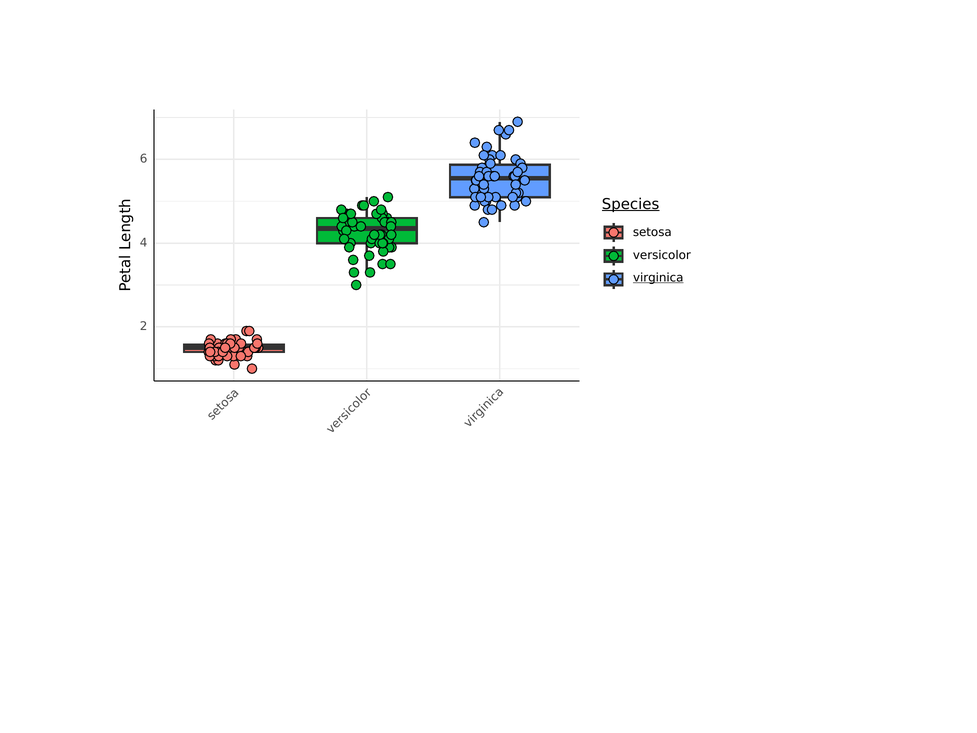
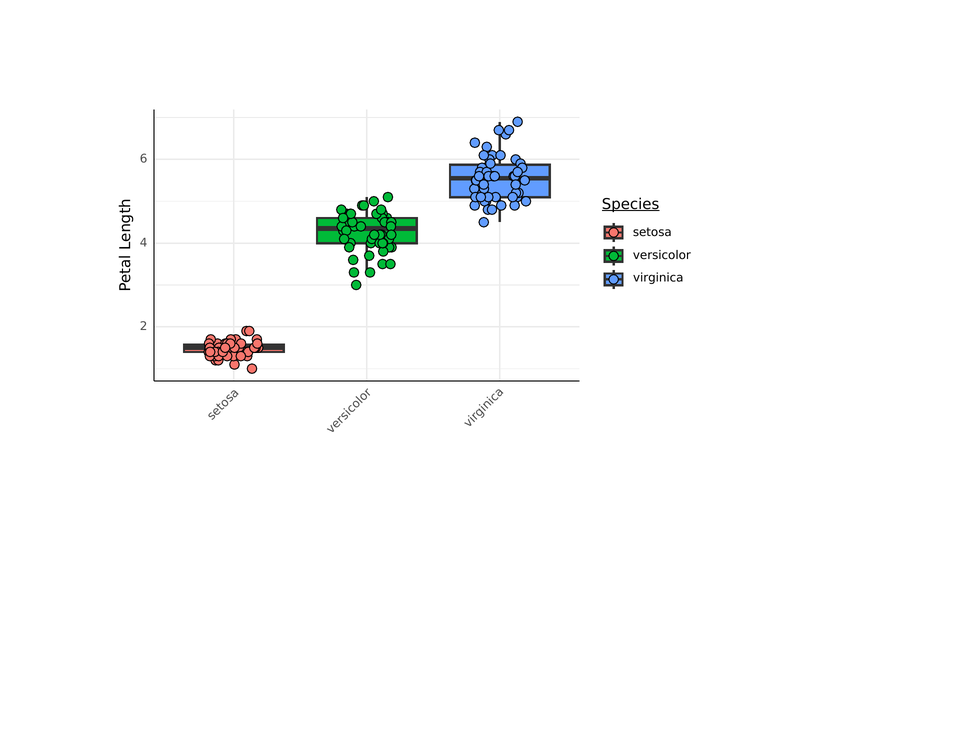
virginica underline: present -> none
